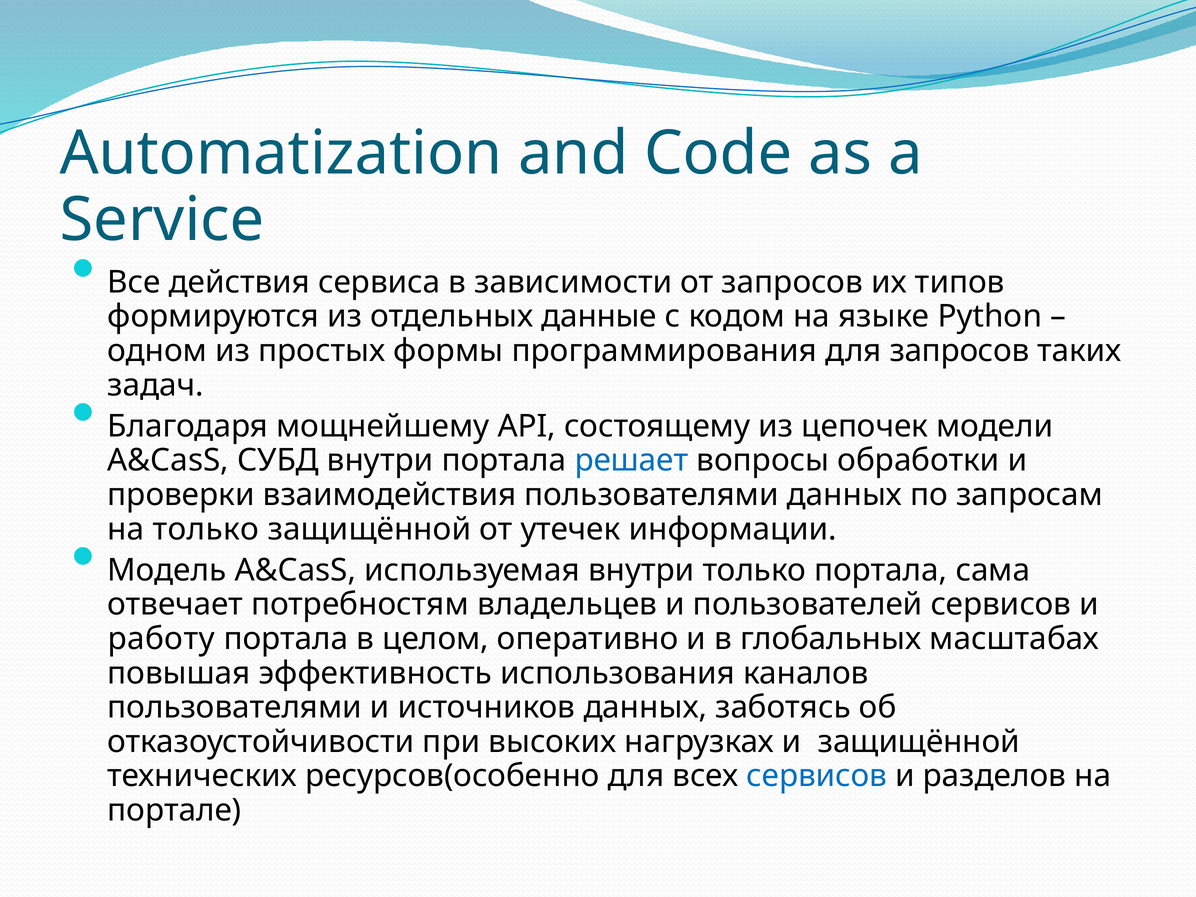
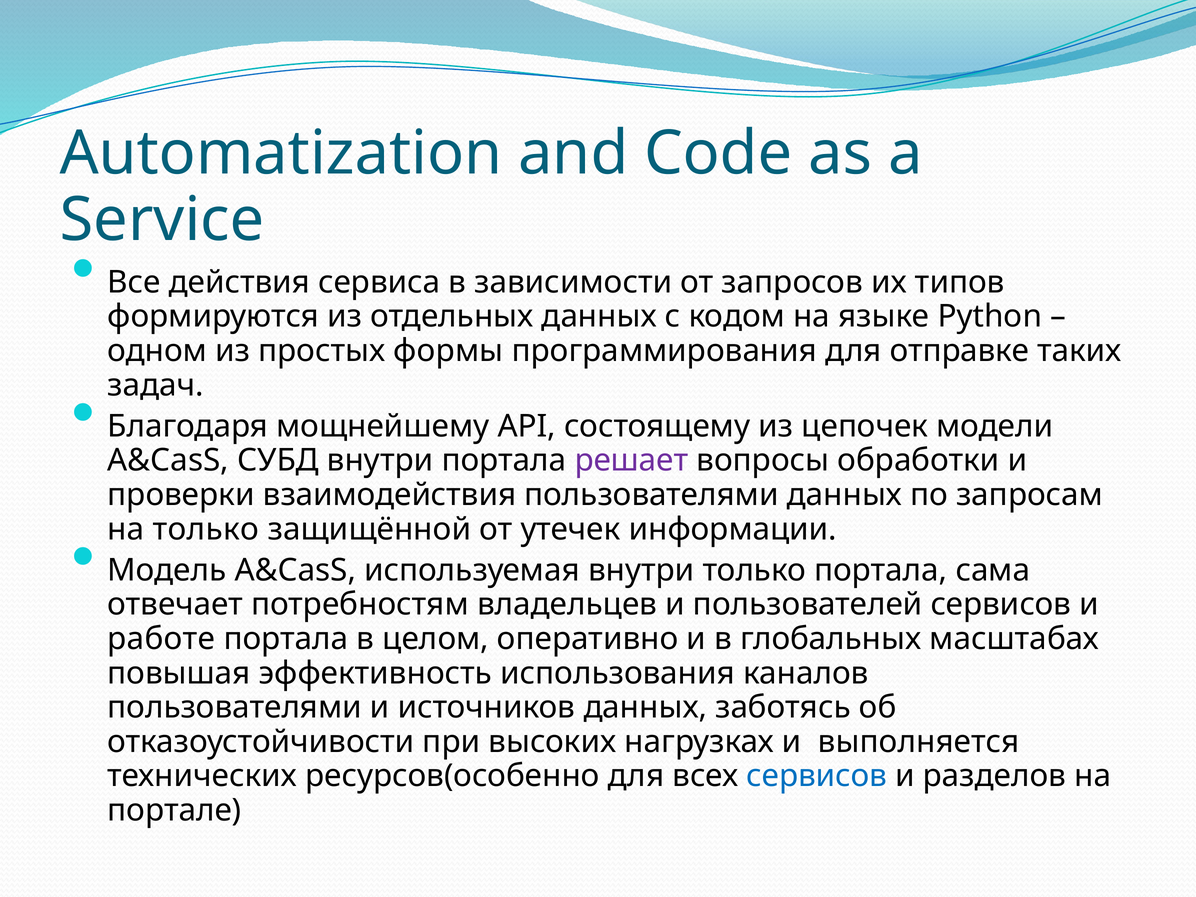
отдельных данные: данные -> данных
для запросов: запросов -> отправке
решает colour: blue -> purple
работу: работу -> работе
и защищённой: защищённой -> выполняется
